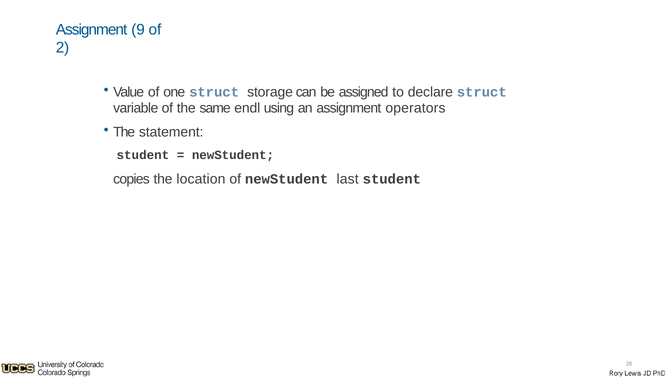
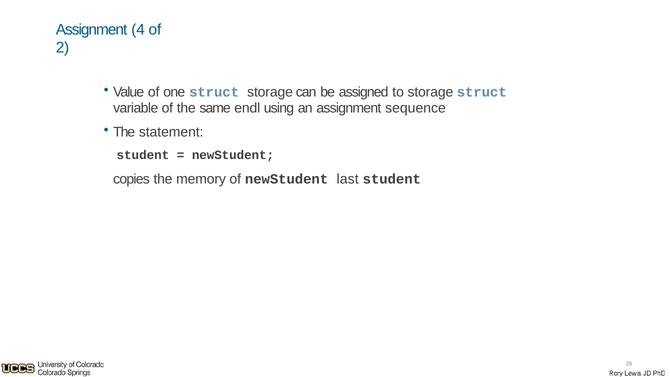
9: 9 -> 4
to declare: declare -> storage
operators: operators -> sequence
location: location -> memory
